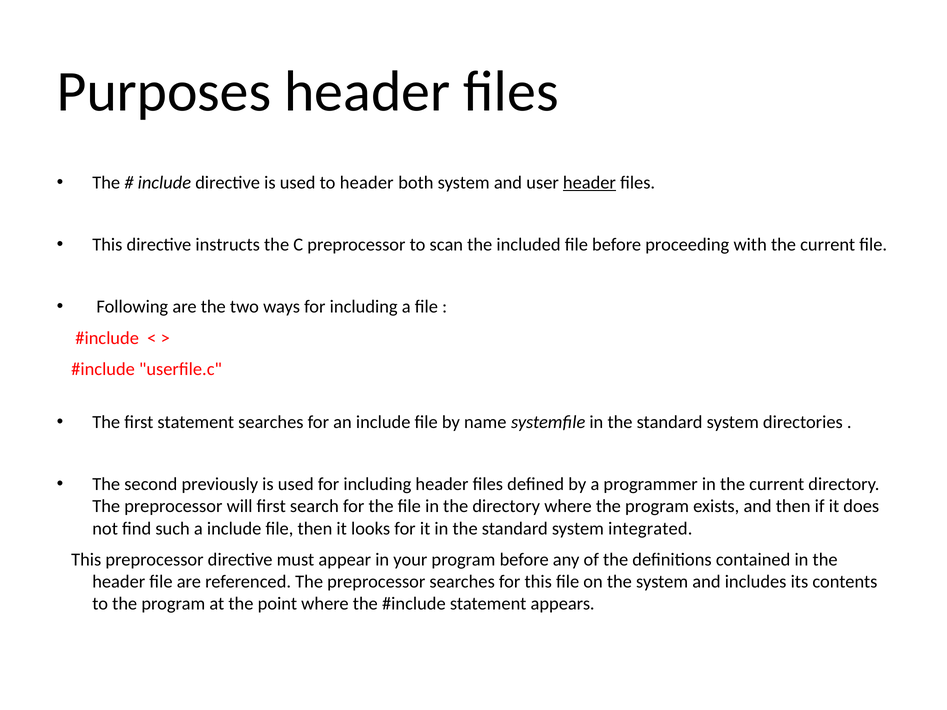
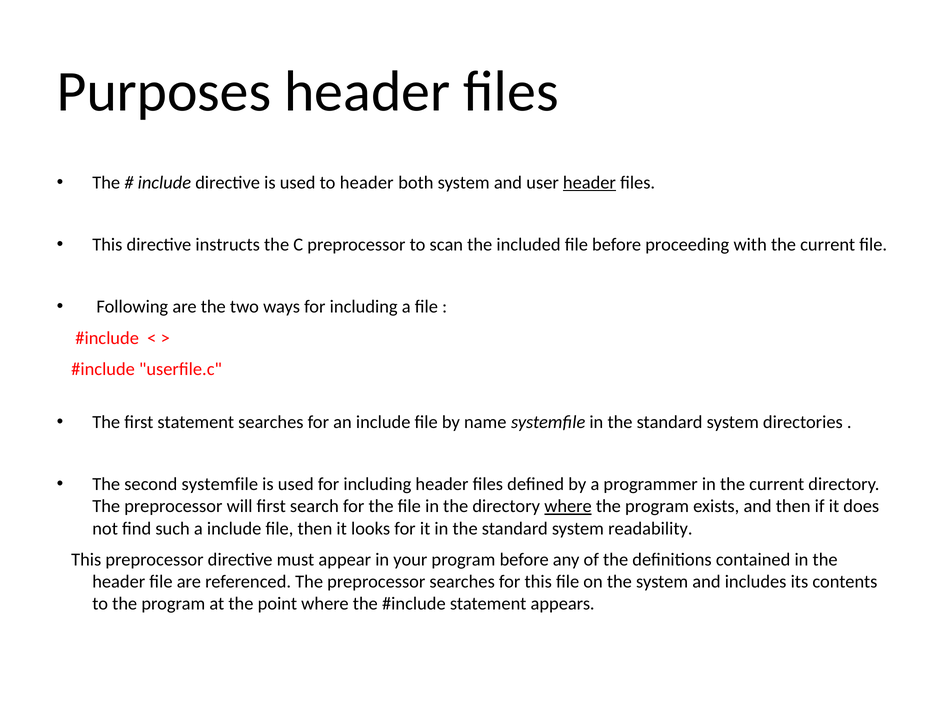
second previously: previously -> systemfile
where at (568, 507) underline: none -> present
integrated: integrated -> readability
